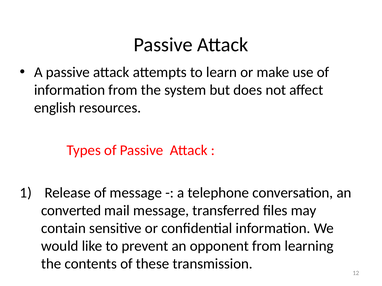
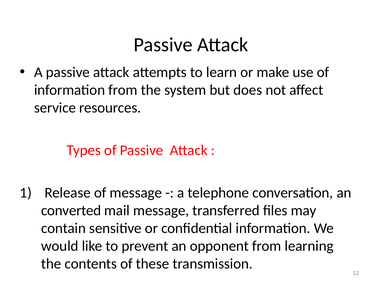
english: english -> service
